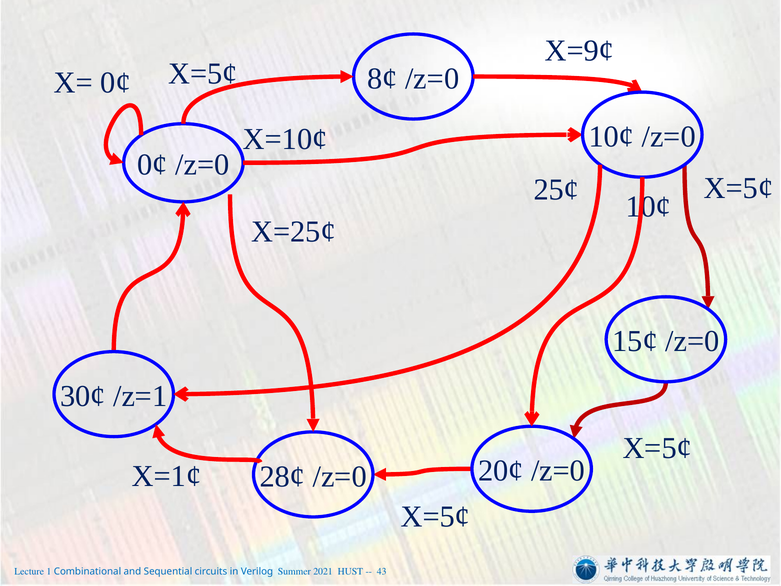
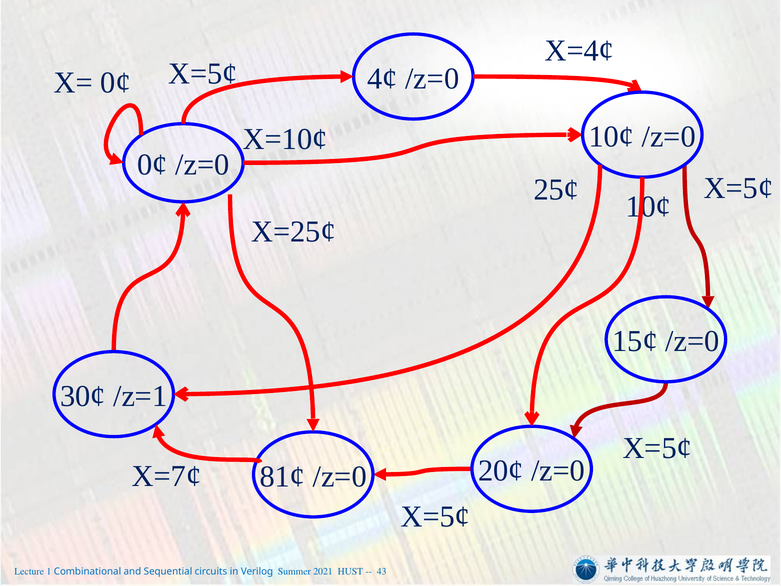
X=9¢: X=9¢ -> X=4¢
8¢: 8¢ -> 4¢
X=1¢: X=1¢ -> X=7¢
28¢: 28¢ -> 81¢
